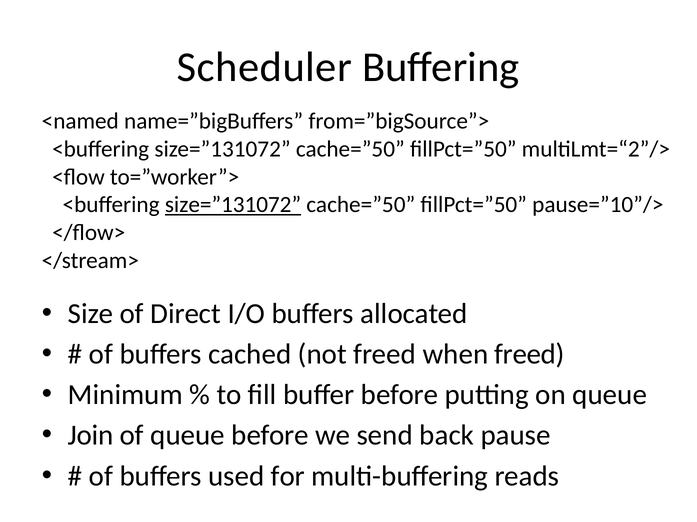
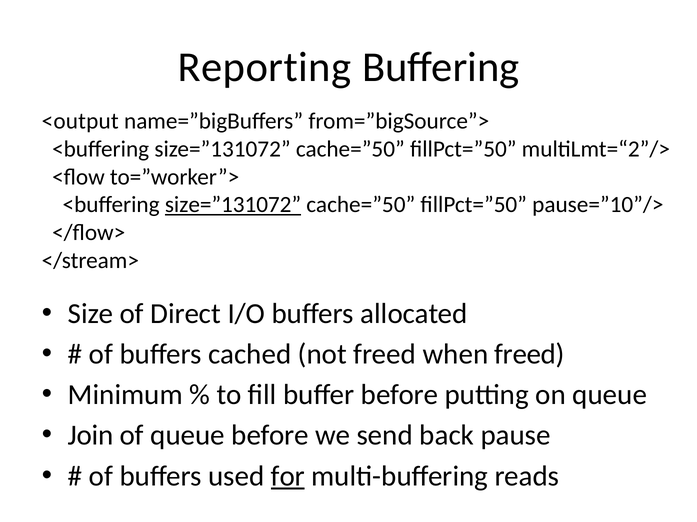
Scheduler: Scheduler -> Reporting
<named: <named -> <output
for underline: none -> present
